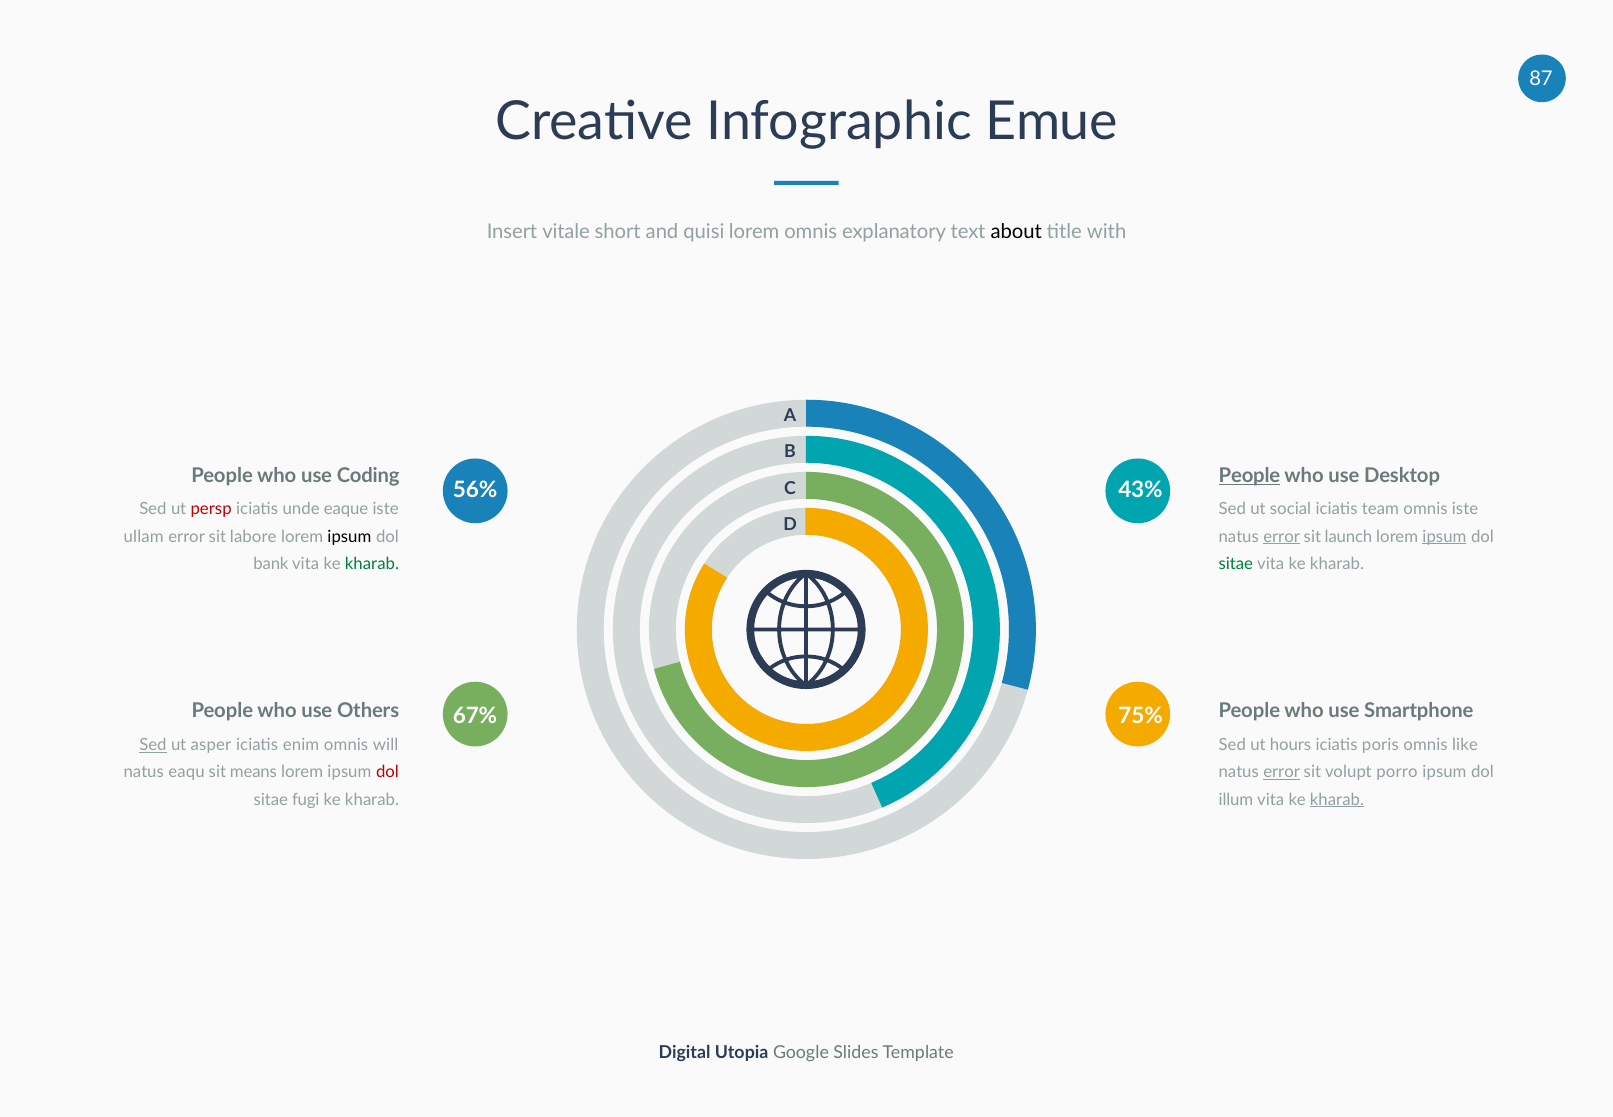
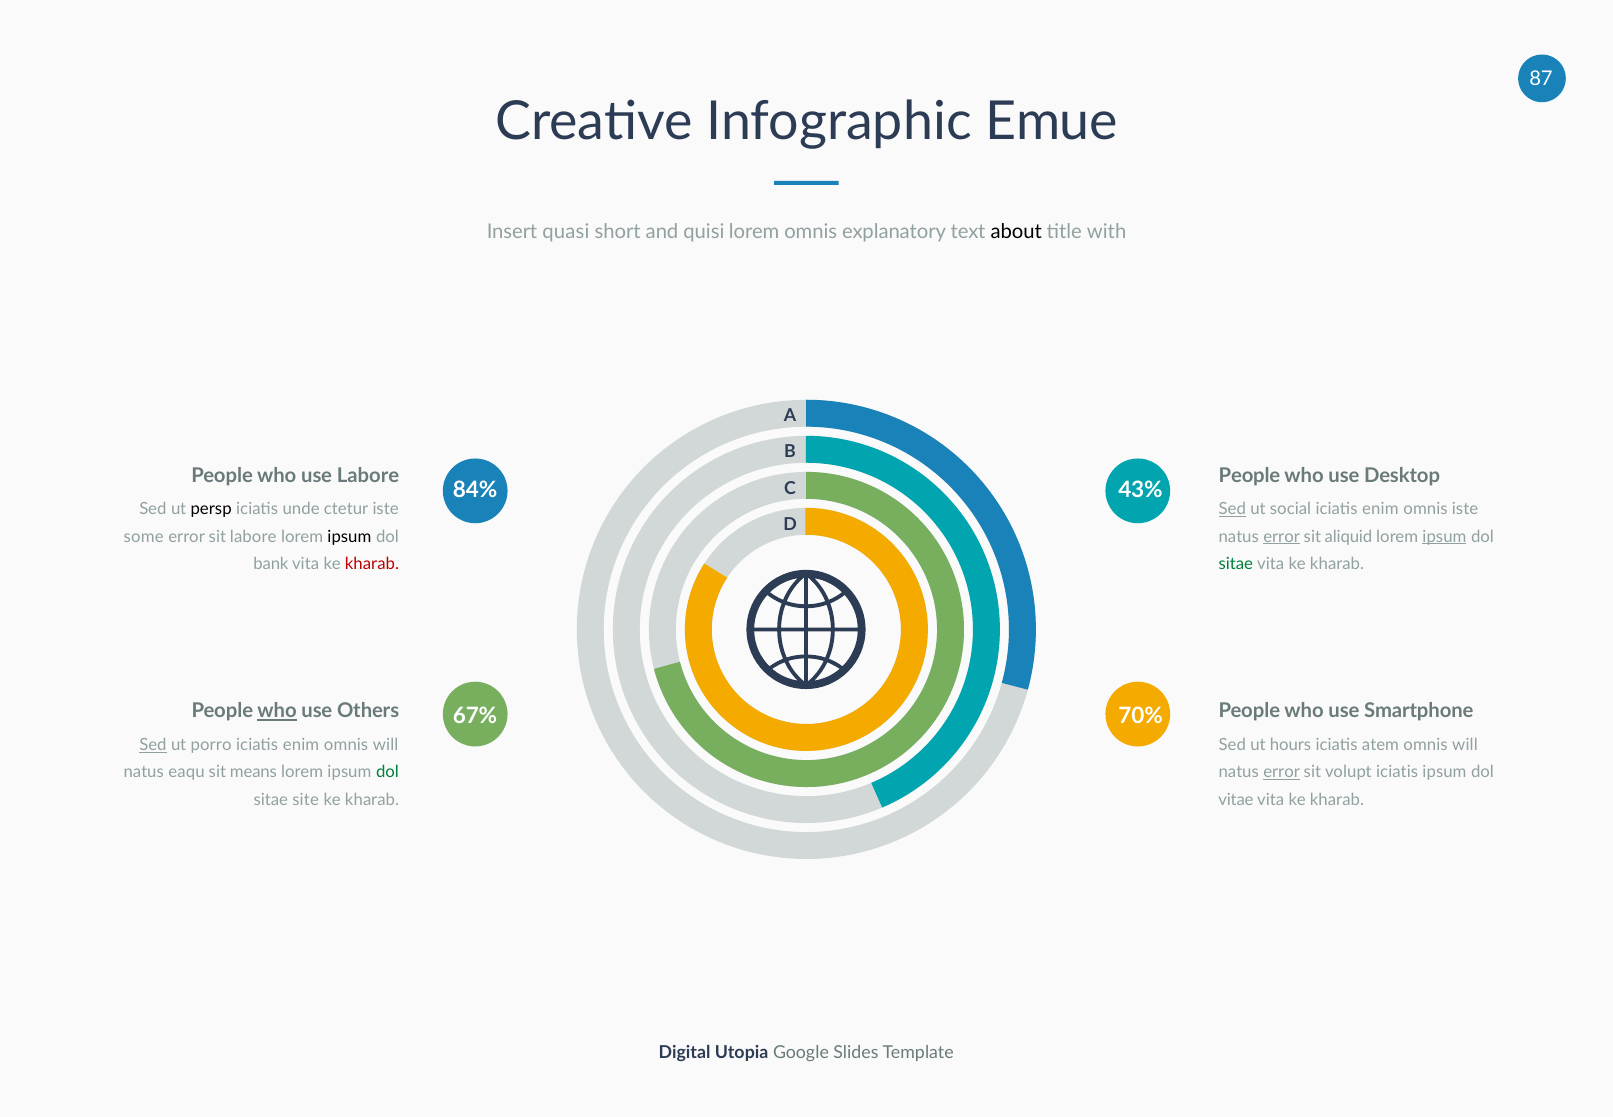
vitale: vitale -> quasi
use Coding: Coding -> Labore
People at (1249, 475) underline: present -> none
56%: 56% -> 84%
persp colour: red -> black
eaque: eaque -> ctetur
Sed at (1232, 509) underline: none -> present
team at (1380, 509): team -> enim
ullam: ullam -> some
launch: launch -> aliquid
kharab at (372, 564) colour: green -> red
who at (277, 711) underline: none -> present
75%: 75% -> 70%
asper: asper -> porro
poris: poris -> atem
like at (1465, 745): like -> will
dol at (387, 772) colour: red -> green
volupt porro: porro -> iciatis
fugi: fugi -> site
illum: illum -> vitae
kharab at (1337, 799) underline: present -> none
